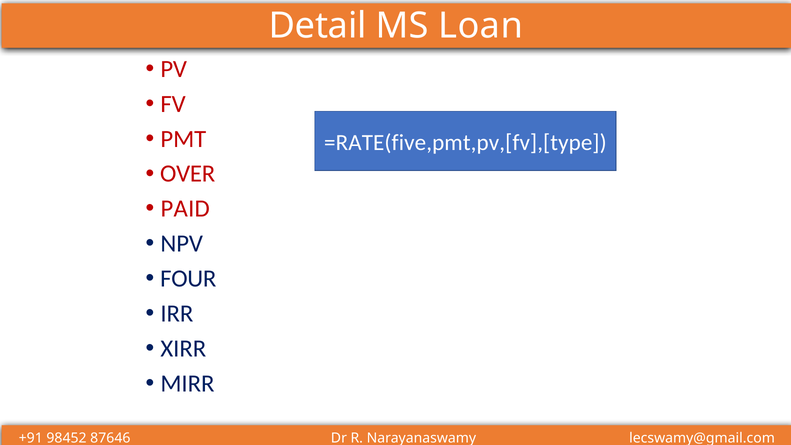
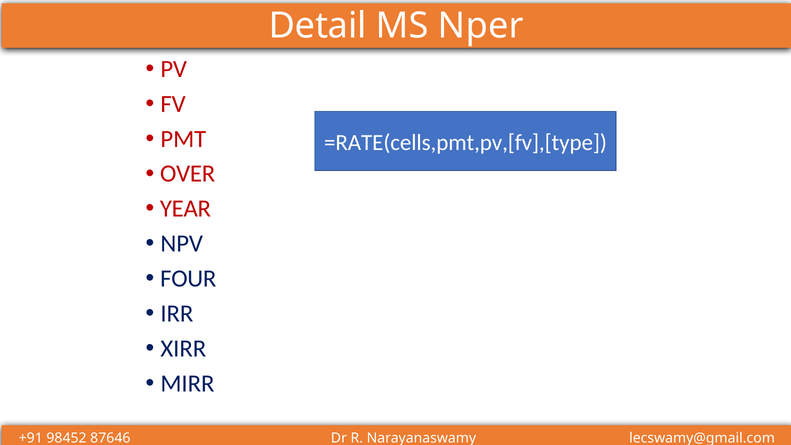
Loan: Loan -> Nper
=RATE(five,pmt,pv,[fv],[type: =RATE(five,pmt,pv,[fv],[type -> =RATE(cells,pmt,pv,[fv],[type
PAID: PAID -> YEAR
